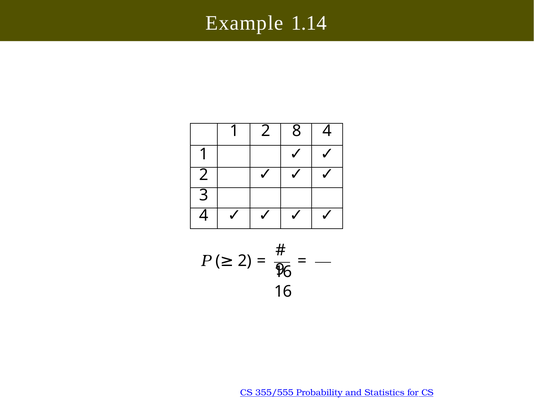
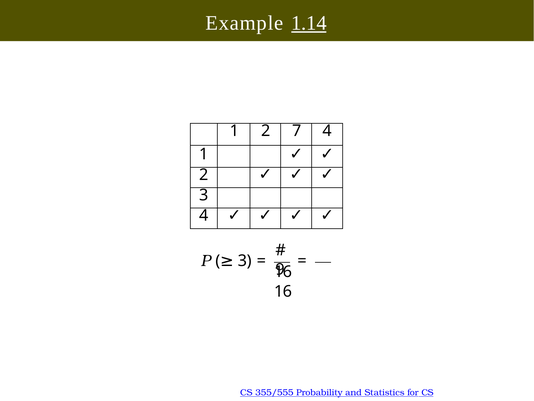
1.14 underline: none -> present
8: 8 -> 7
2 at (245, 261): 2 -> 3
